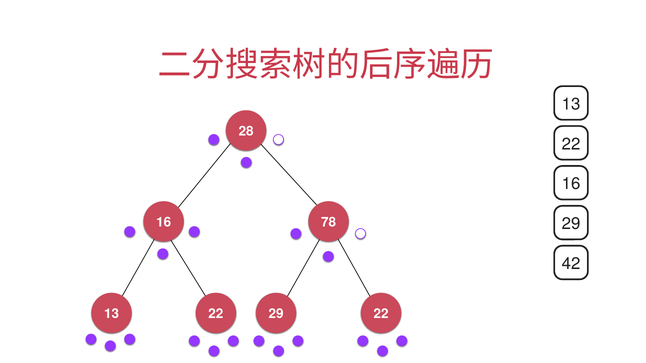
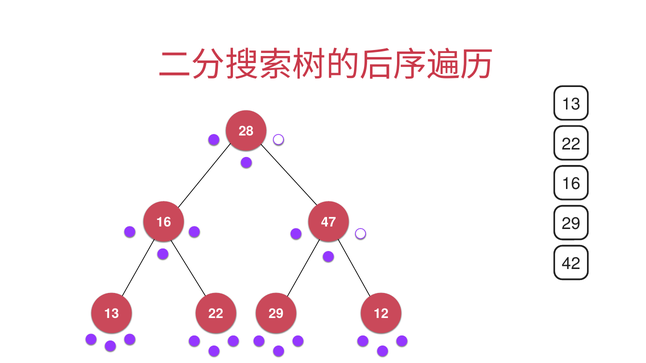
78: 78 -> 47
29 22: 22 -> 12
